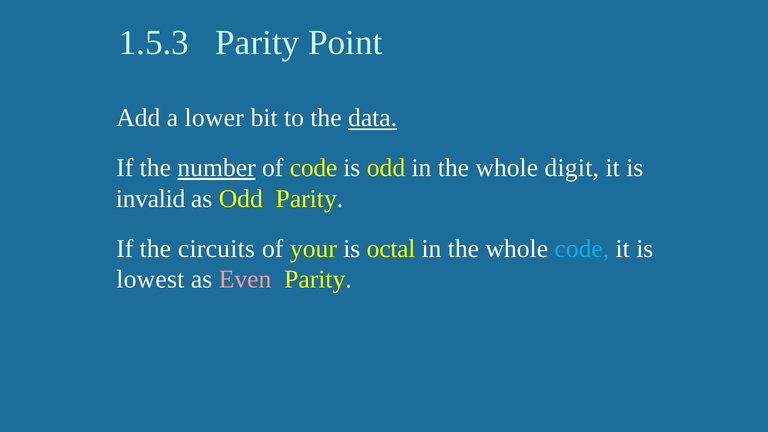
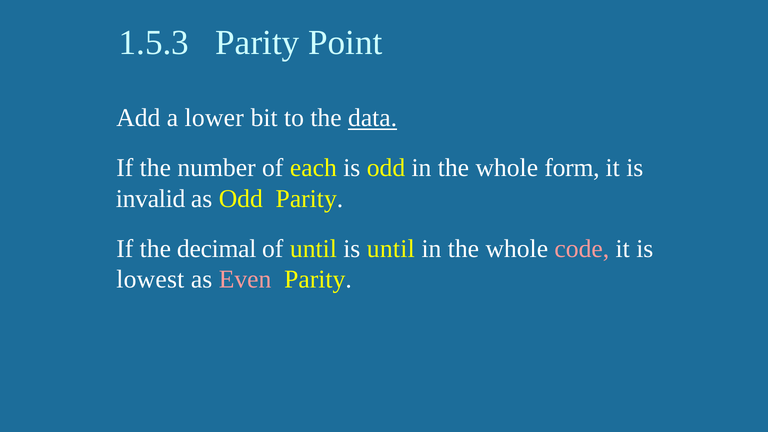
number underline: present -> none
of code: code -> each
digit: digit -> form
circuits: circuits -> decimal
of your: your -> until
is octal: octal -> until
code at (582, 249) colour: light blue -> pink
